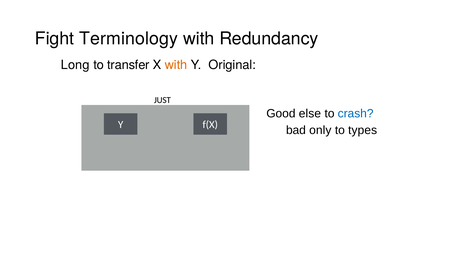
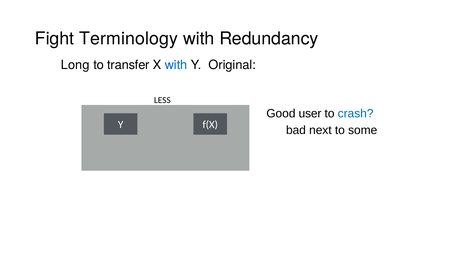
with at (176, 65) colour: orange -> blue
JUST: JUST -> LESS
else: else -> user
only: only -> next
types: types -> some
